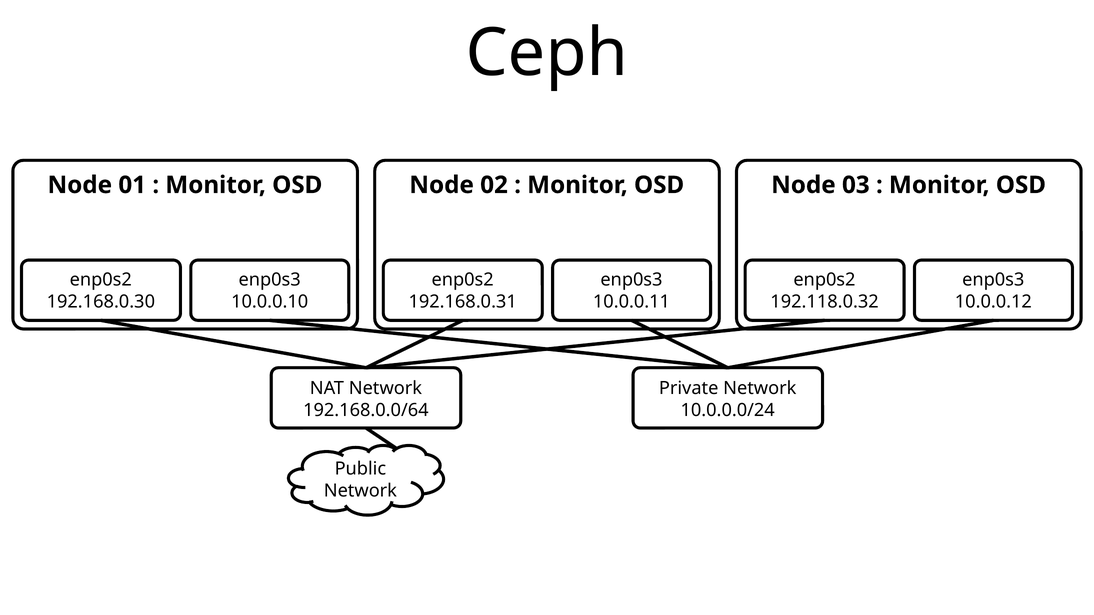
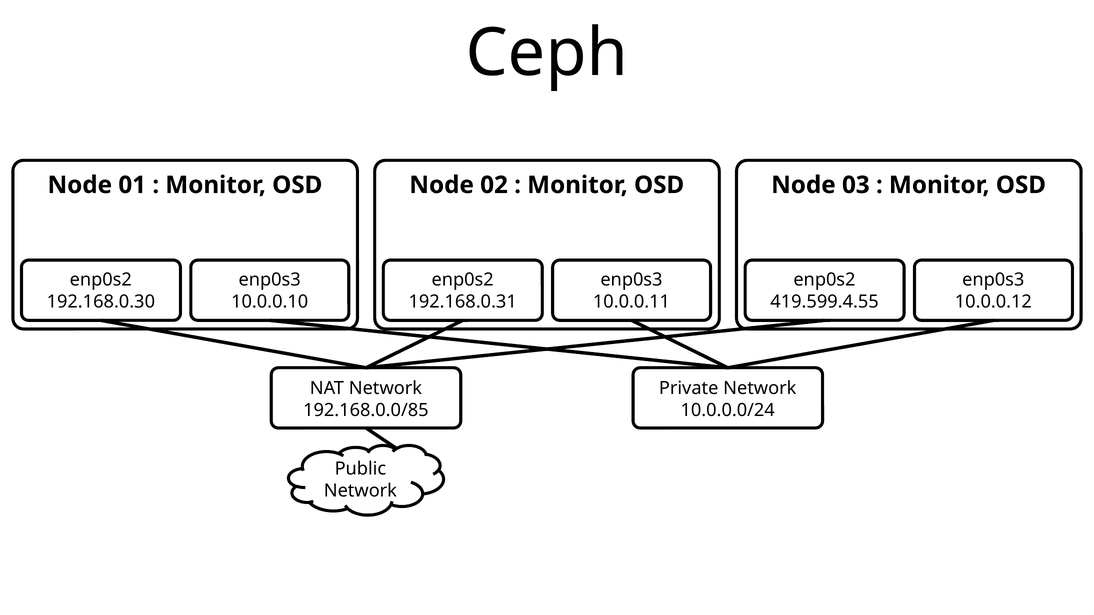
192.118.0.32: 192.118.0.32 -> 419.599.4.55
192.168.0.0/64: 192.168.0.0/64 -> 192.168.0.0/85
